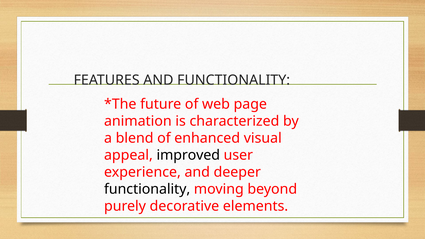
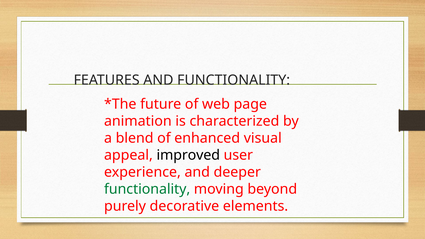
functionality at (147, 189) colour: black -> green
